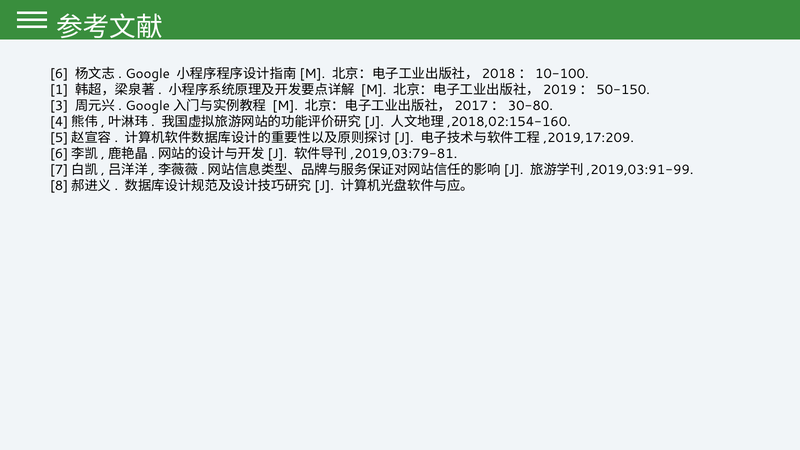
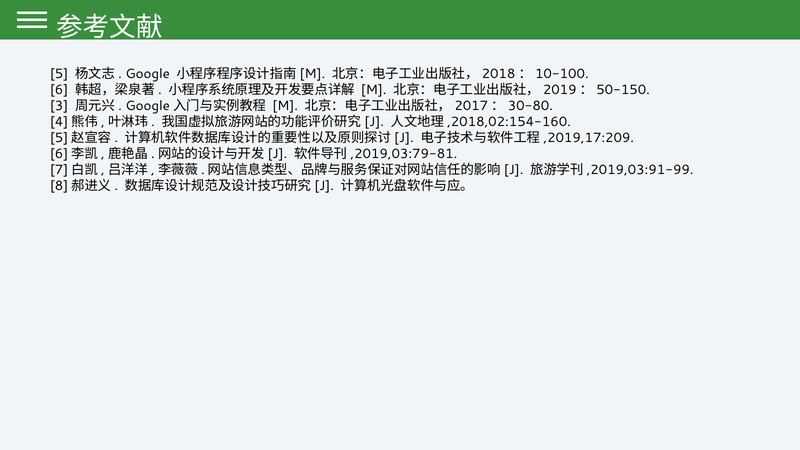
6: 6 -> 5
1: 1 -> 6
